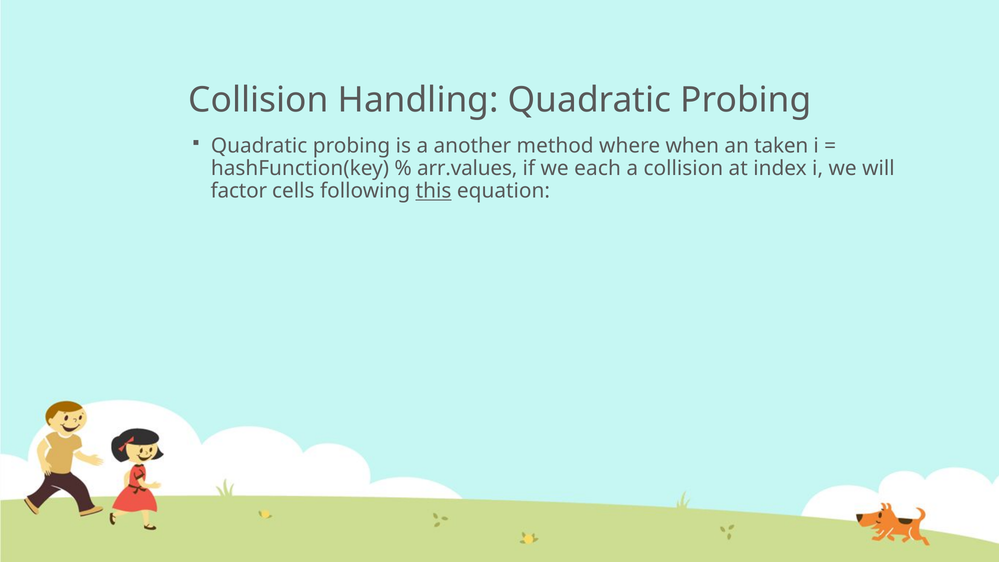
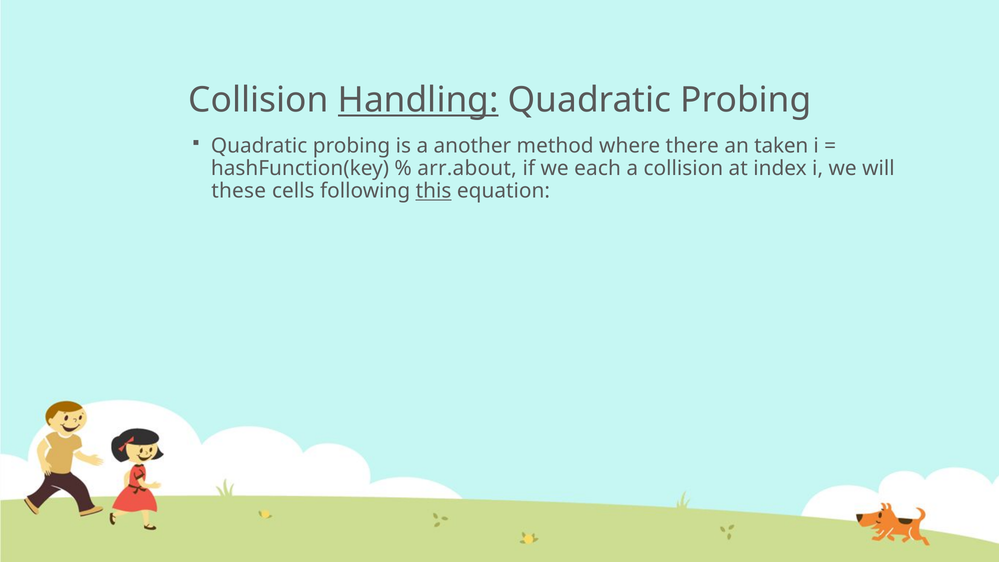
Handling underline: none -> present
when: when -> there
arr.values: arr.values -> arr.about
factor: factor -> these
